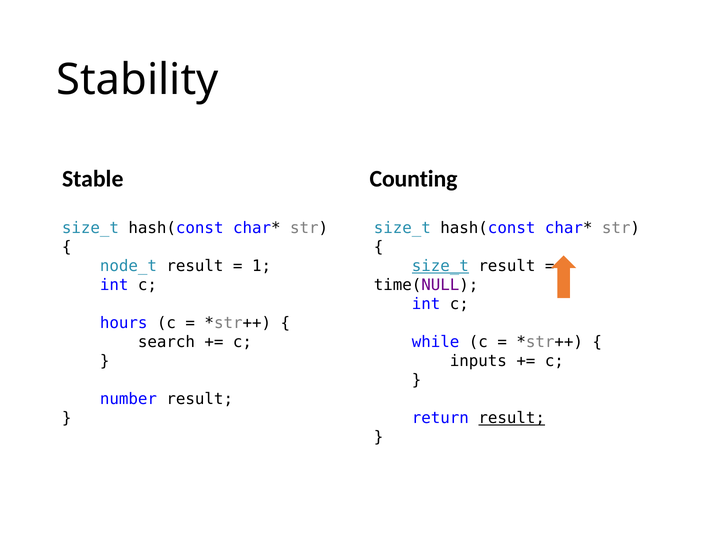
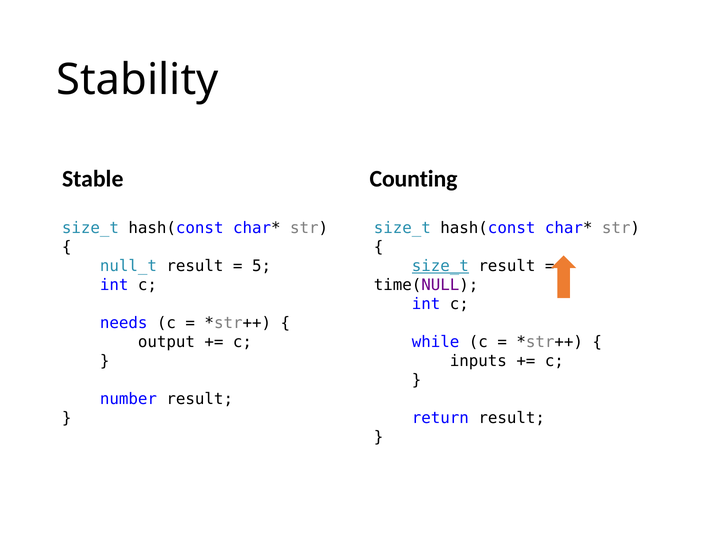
node_t: node_t -> null_t
1: 1 -> 5
hours: hours -> needs
search: search -> output
result at (512, 418) underline: present -> none
